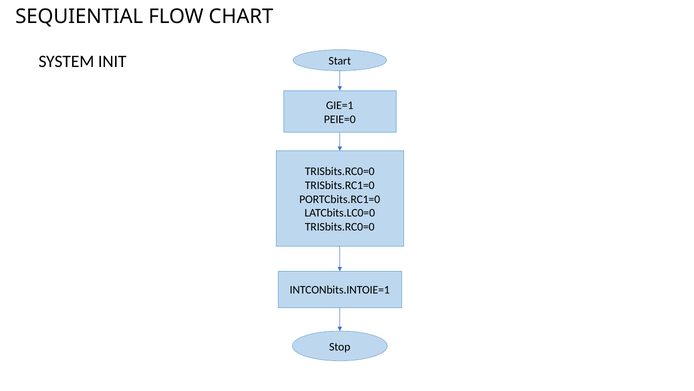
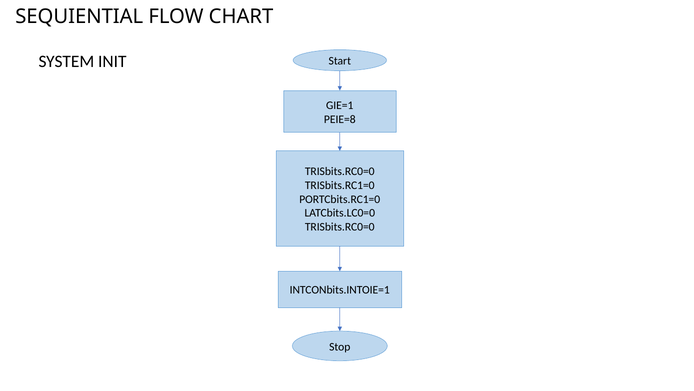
PEIE=0: PEIE=0 -> PEIE=8
